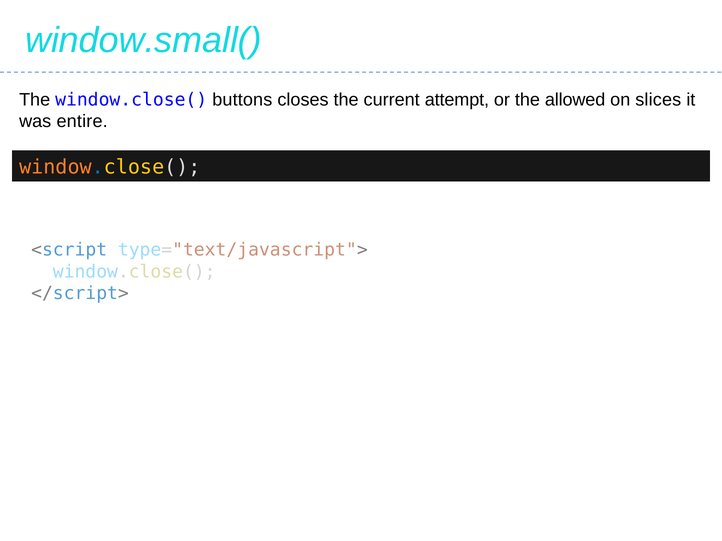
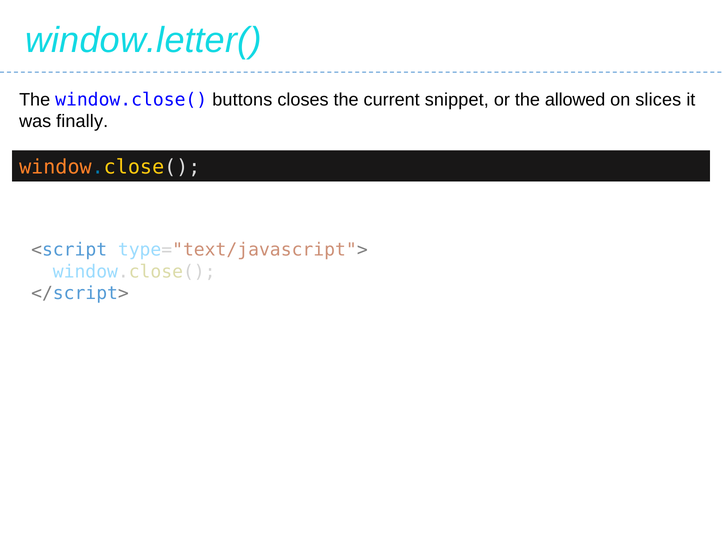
window.small(: window.small( -> window.letter(
attempt: attempt -> snippet
entire: entire -> finally
